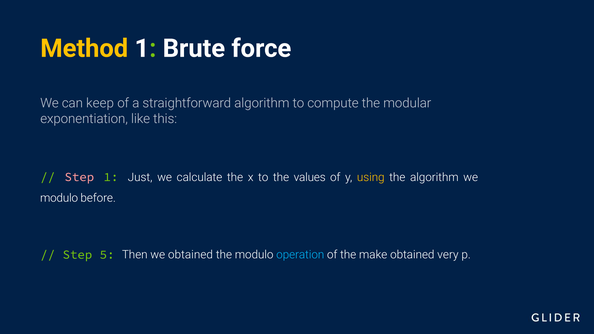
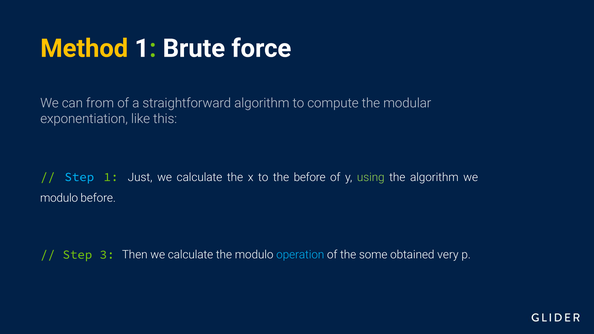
keep: keep -> from
Step at (79, 177) colour: pink -> light blue
the values: values -> before
using colour: yellow -> light green
5: 5 -> 3
Then we obtained: obtained -> calculate
make: make -> some
